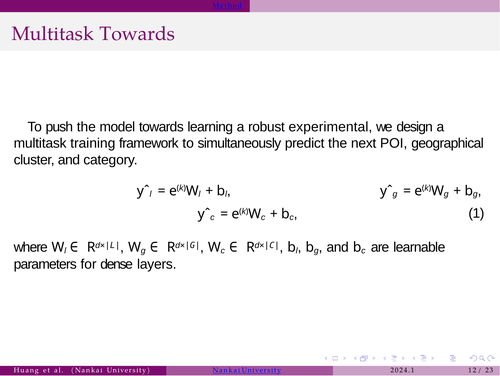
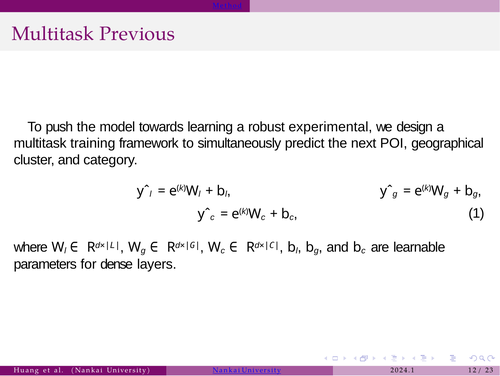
Multitask Towards: Towards -> Previous
